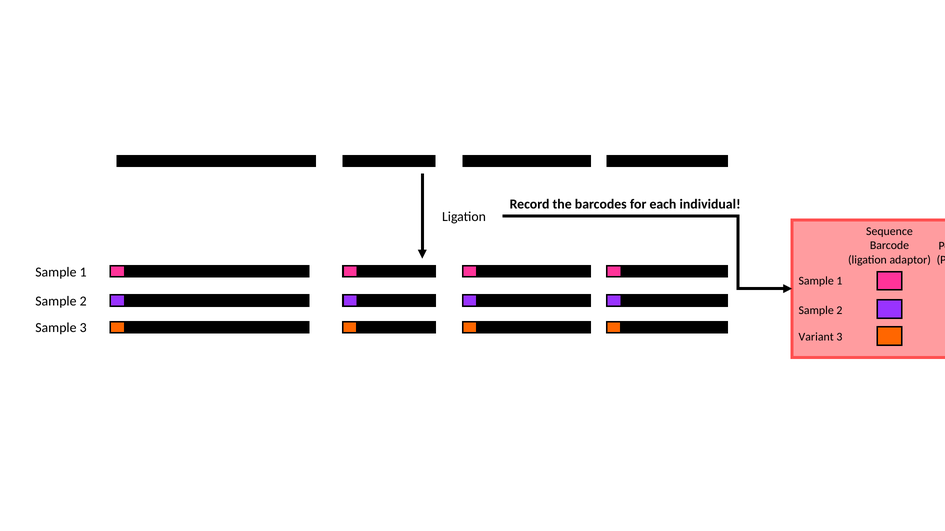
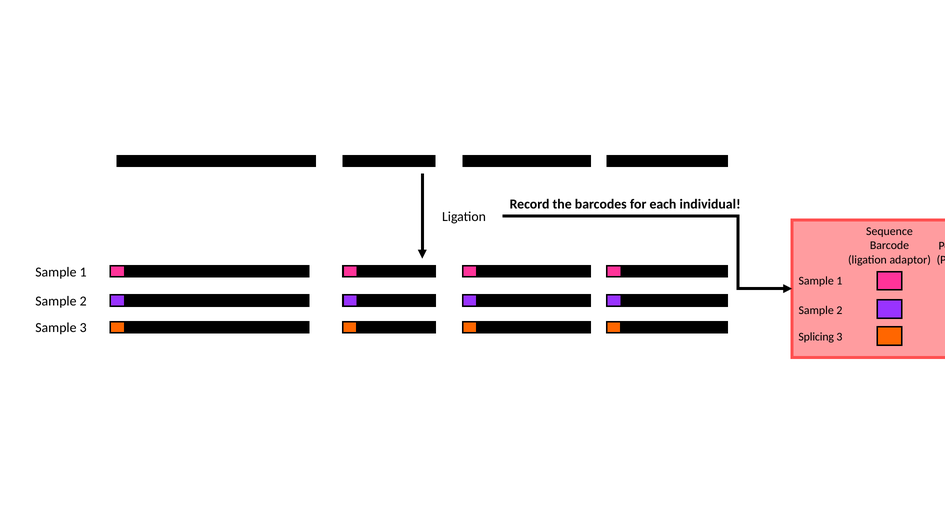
Variant: Variant -> Splicing
